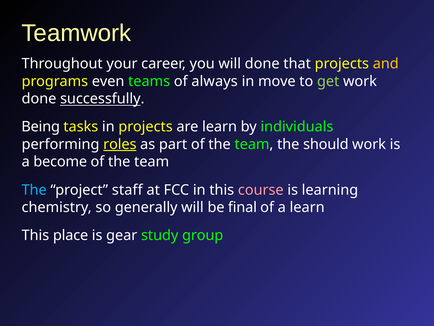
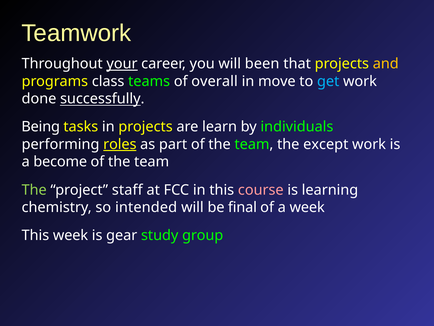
your underline: none -> present
will done: done -> been
even: even -> class
always: always -> overall
get colour: light green -> light blue
should: should -> except
The at (34, 190) colour: light blue -> light green
generally: generally -> intended
a learn: learn -> week
This place: place -> week
